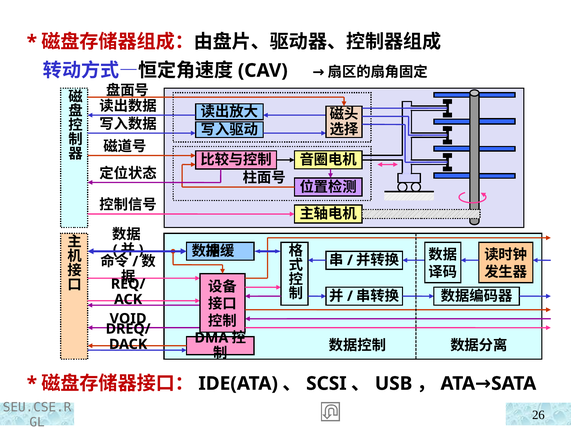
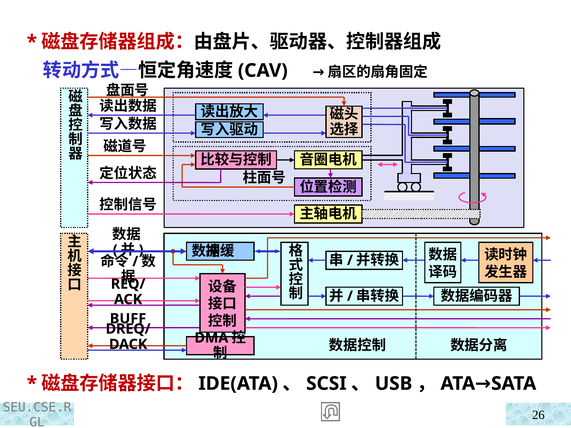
VOID: VOID -> BUFF
